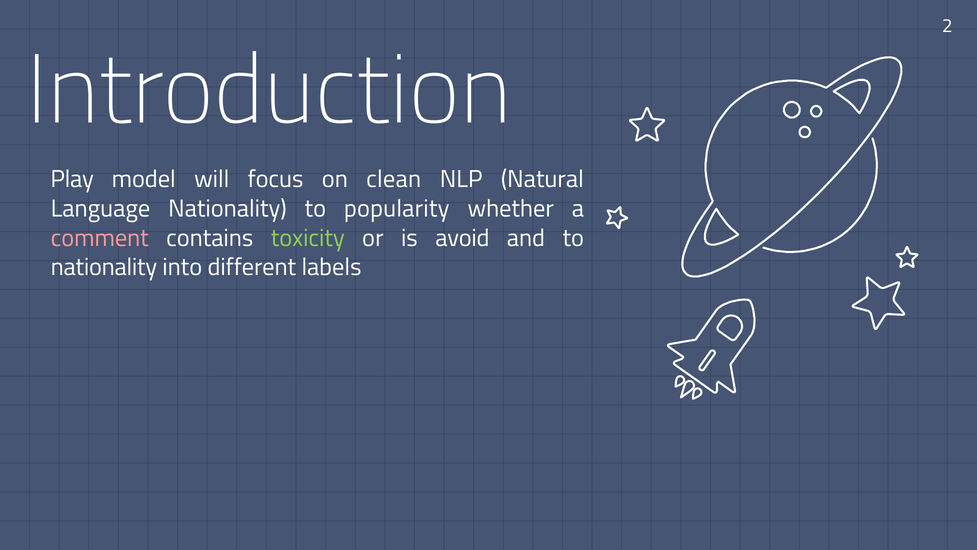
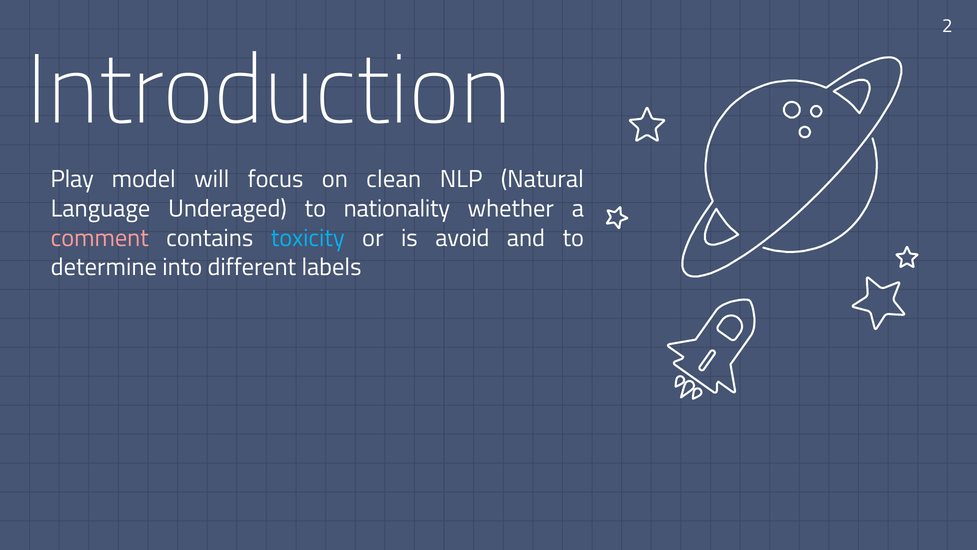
Language Nationality: Nationality -> Underaged
popularity: popularity -> nationality
toxicity colour: light green -> light blue
nationality at (104, 267): nationality -> determine
